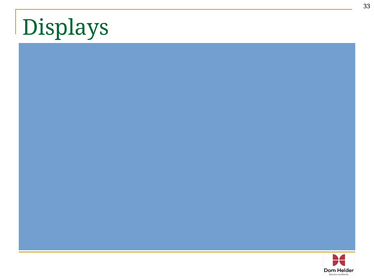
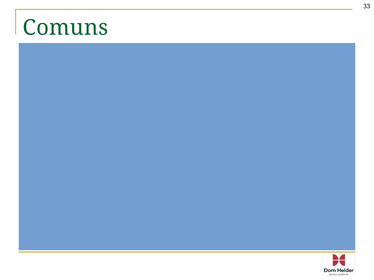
Displays: Displays -> Comuns
